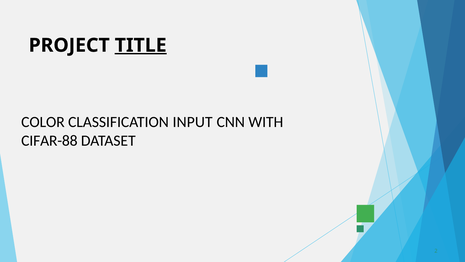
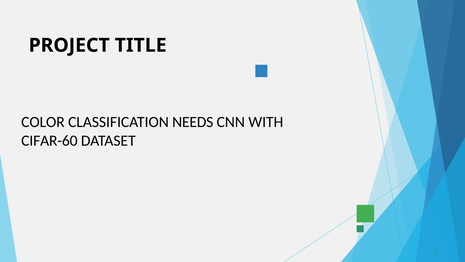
TITLE underline: present -> none
INPUT: INPUT -> NEEDS
CIFAR-88: CIFAR-88 -> CIFAR-60
